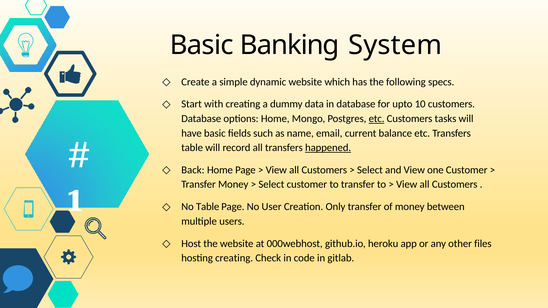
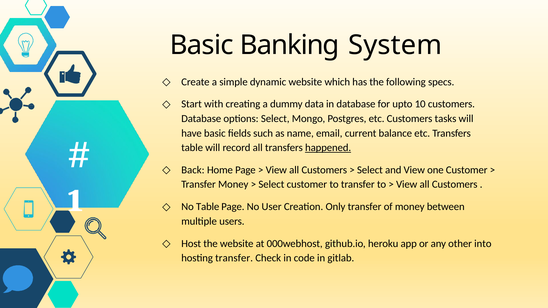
options Home: Home -> Select
etc at (377, 119) underline: present -> none
files: files -> into
hosting creating: creating -> transfer
